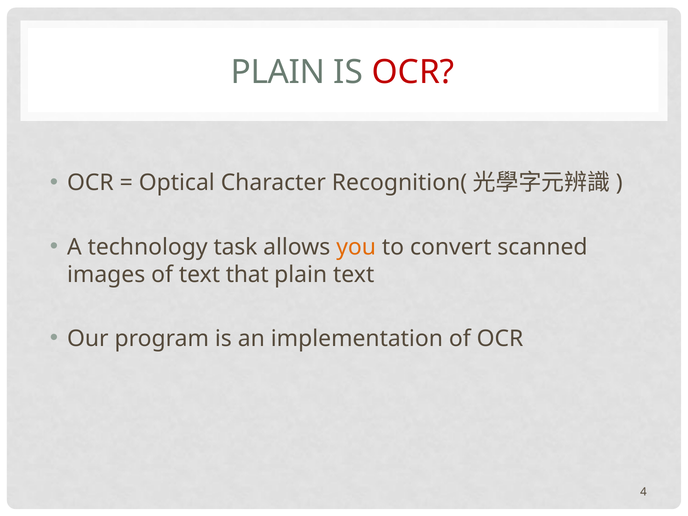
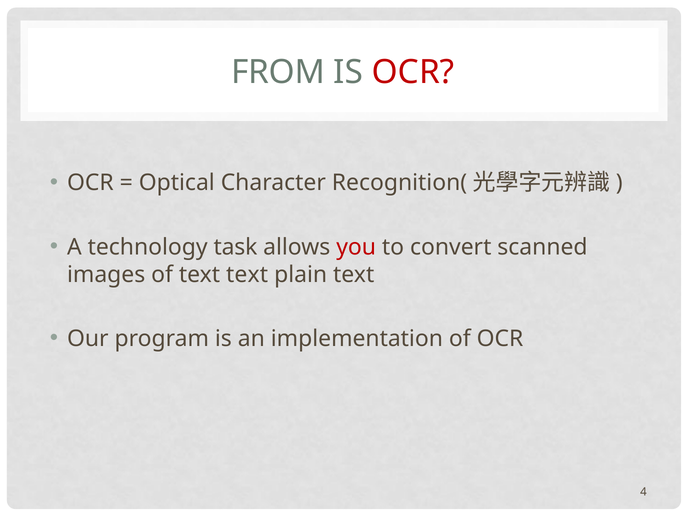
PLAIN at (278, 72): PLAIN -> FROM
you colour: orange -> red
text that: that -> text
